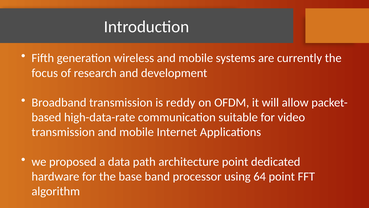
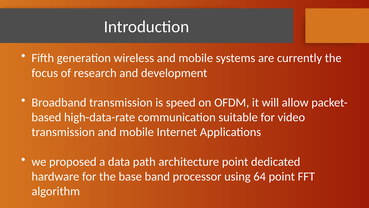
reddy: reddy -> speed
